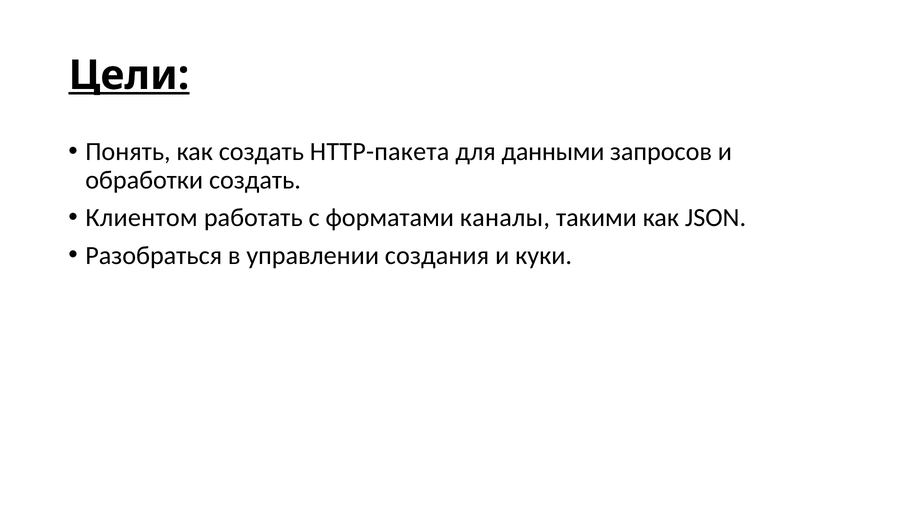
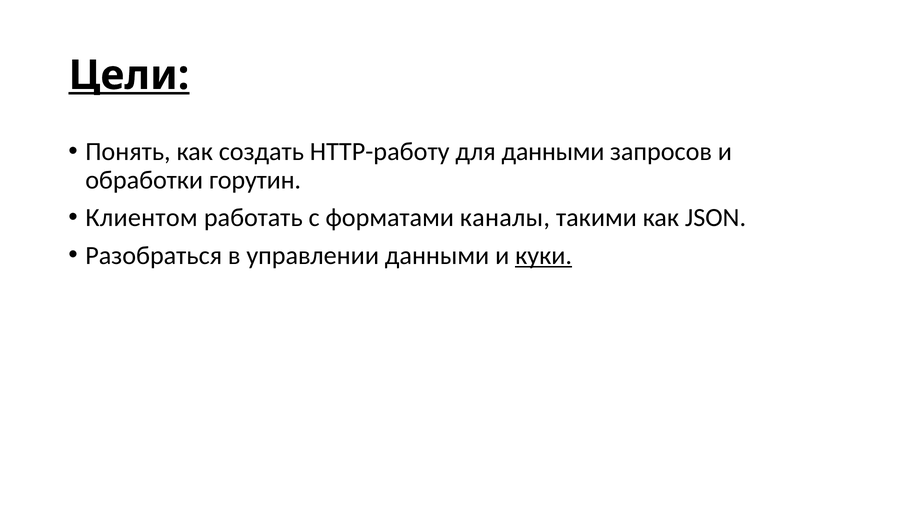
HTTP-пакета: HTTP-пакета -> HTTP-работу
обработки создать: создать -> горутин
управлении создания: создания -> данными
куки underline: none -> present
